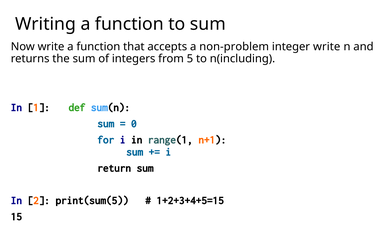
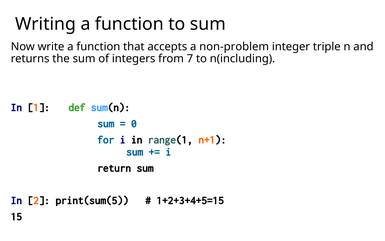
integer write: write -> triple
5: 5 -> 7
